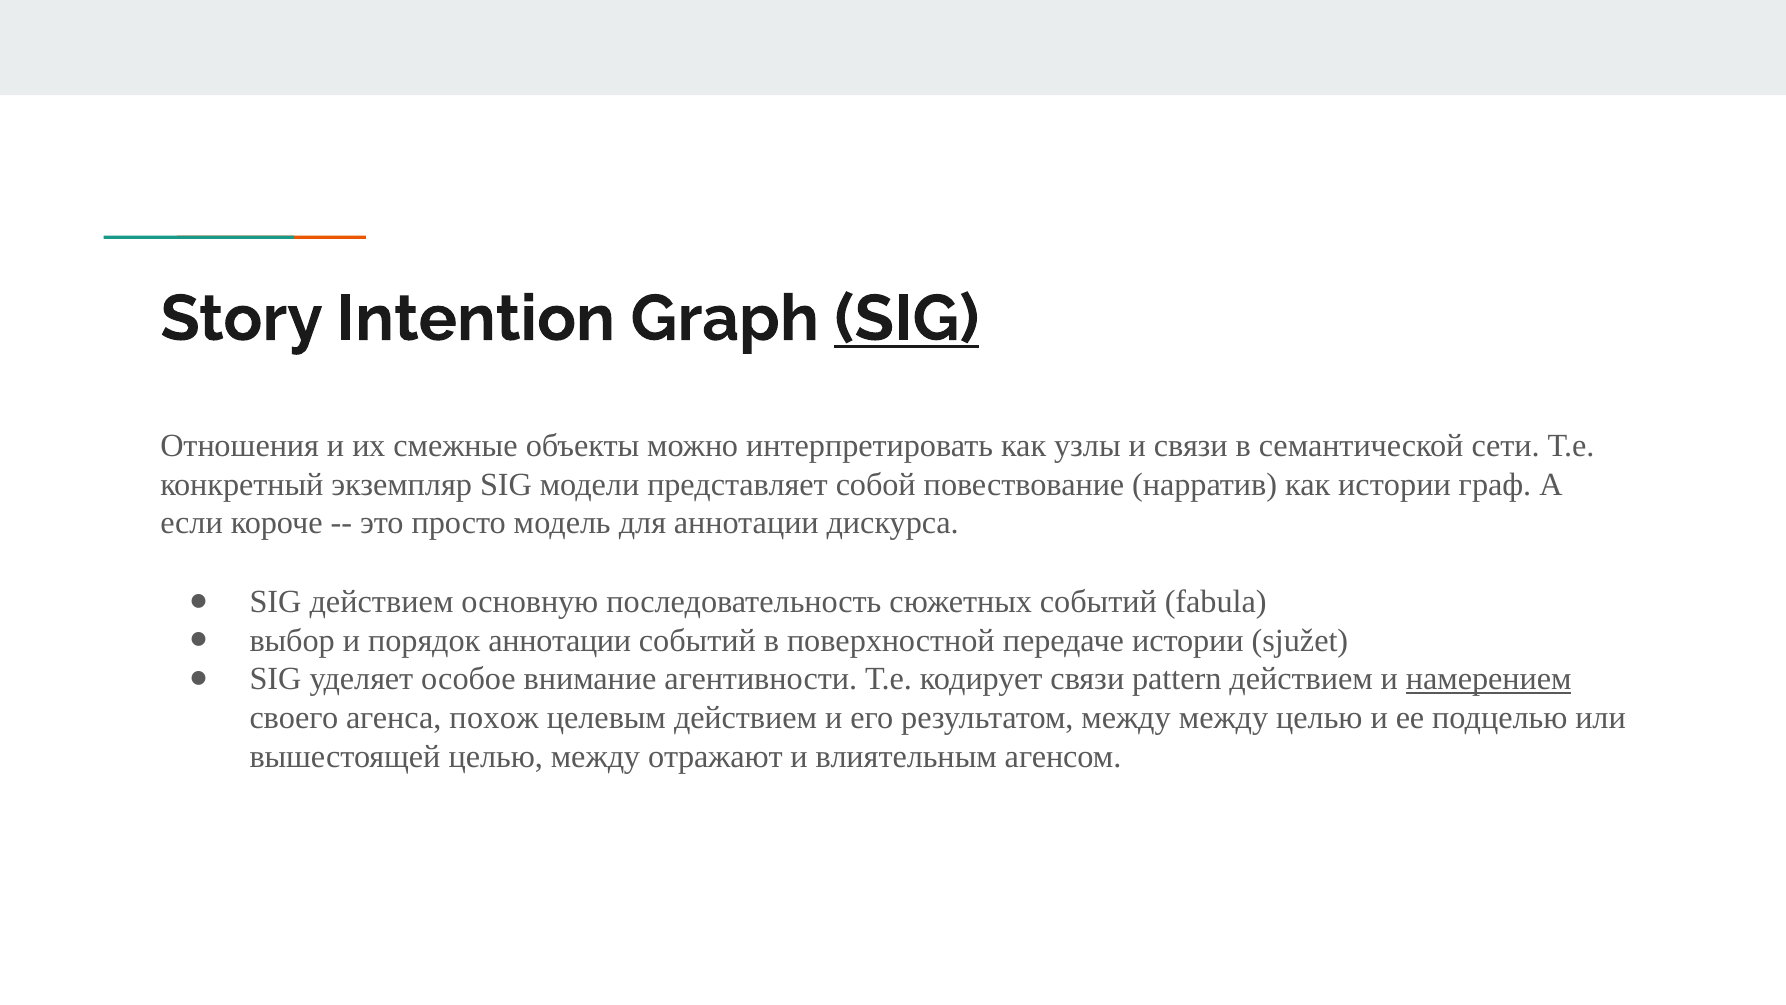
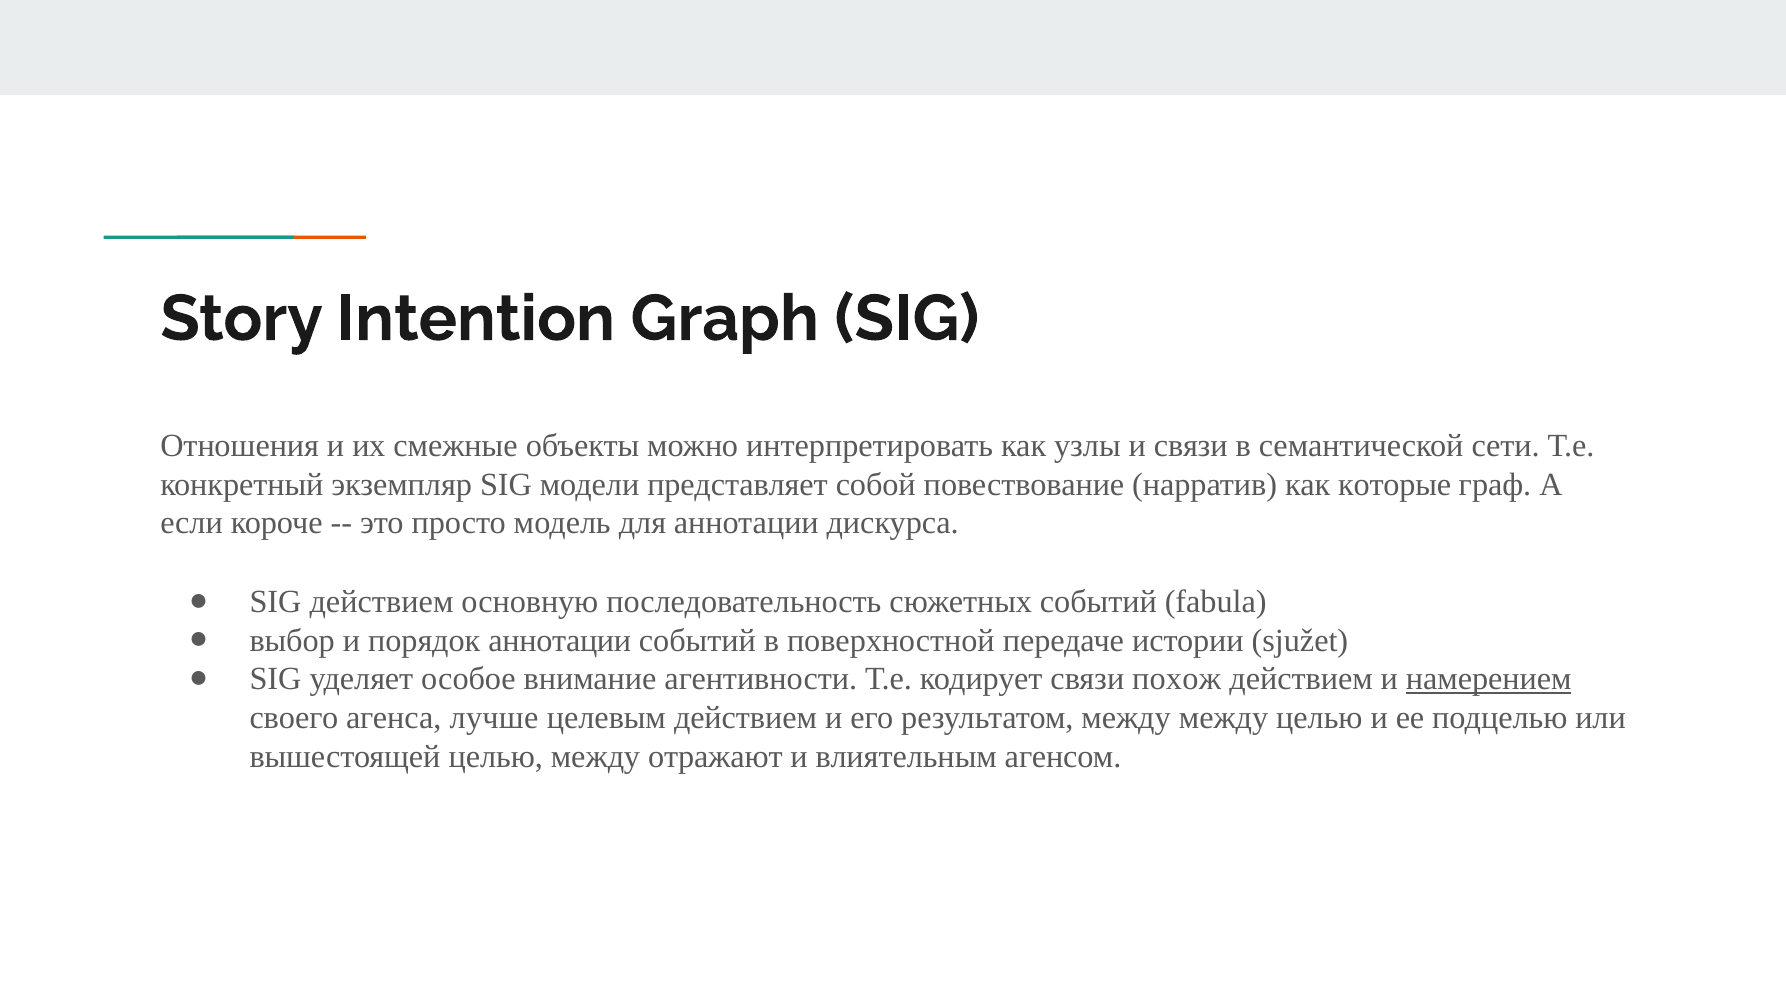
SIG at (907, 319) underline: present -> none
как истории: истории -> которые
pattern: pattern -> похож
похож: похож -> лучше
